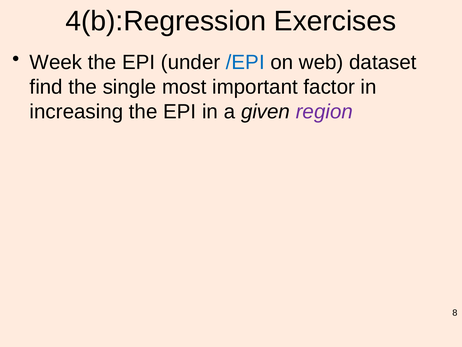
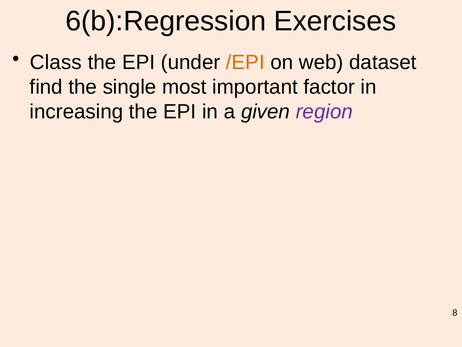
4(b):Regression: 4(b):Regression -> 6(b):Regression
Week: Week -> Class
/EPI colour: blue -> orange
